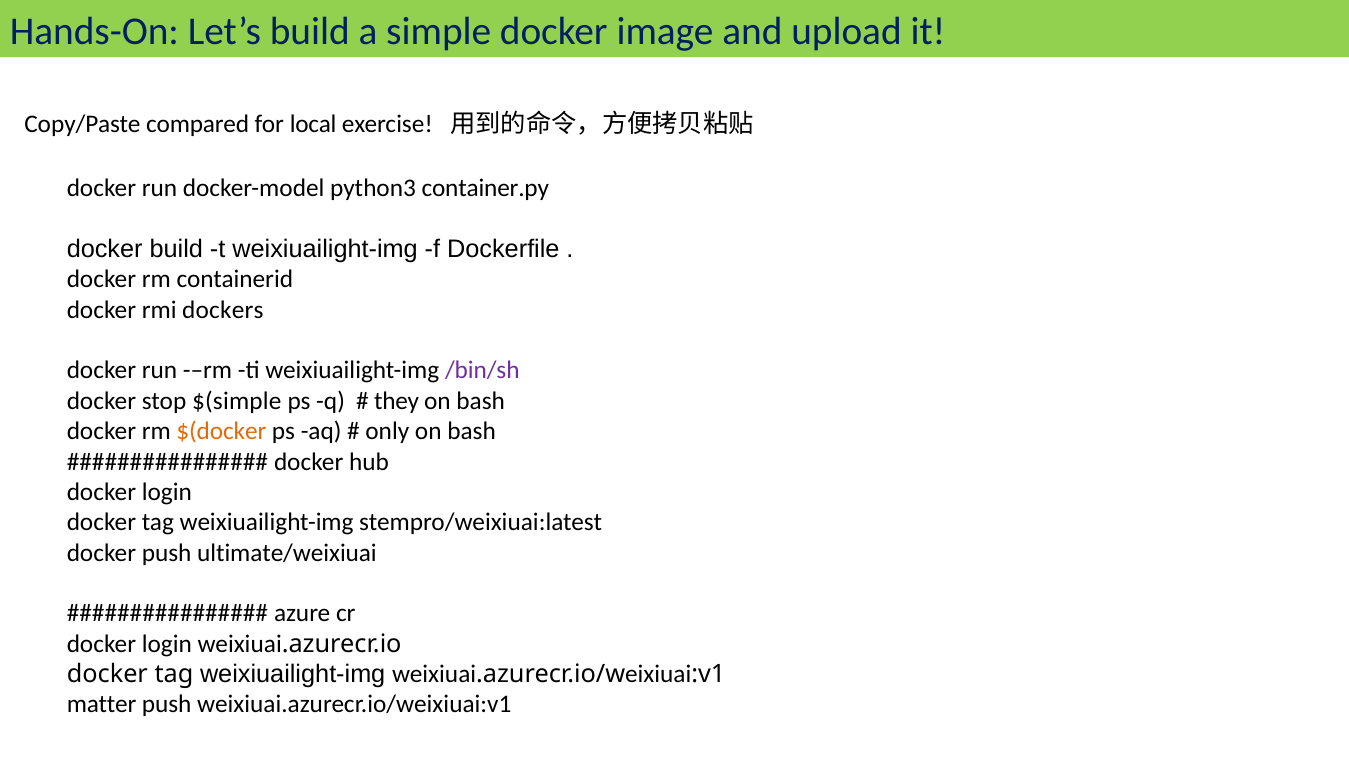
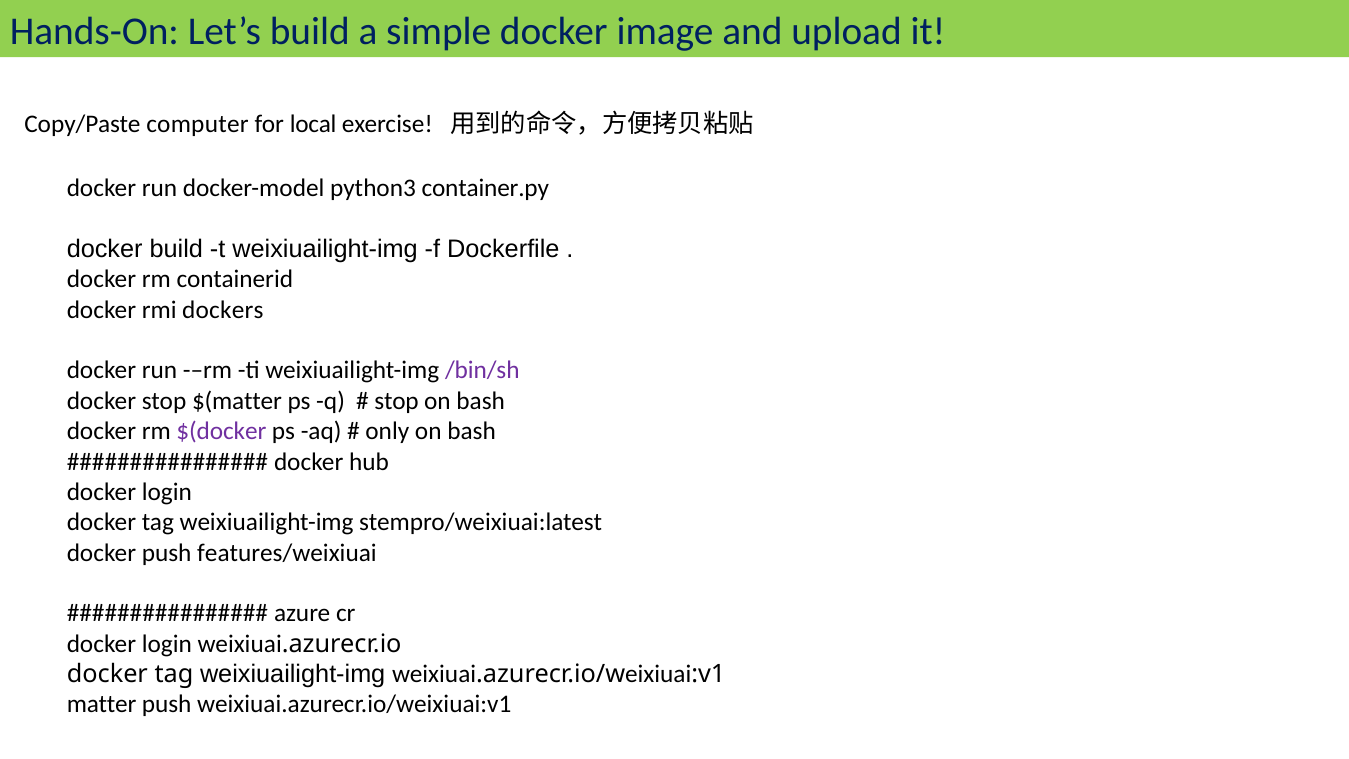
compared: compared -> computer
$(simple: $(simple -> $(matter
they at (397, 401): they -> stop
$(docker colour: orange -> purple
ultimate/weixiuai: ultimate/weixiuai -> features/weixiuai
